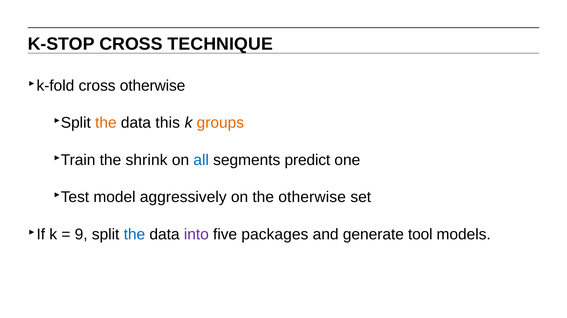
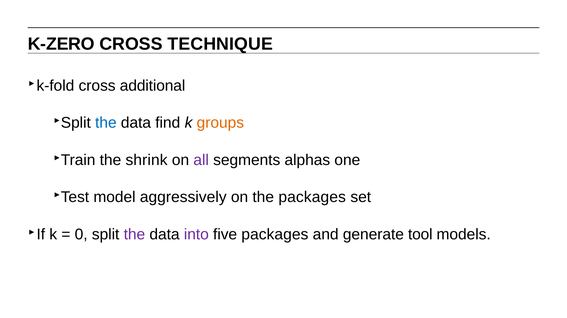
K-STOP: K-STOP -> K-ZERO
cross otherwise: otherwise -> additional
the at (106, 123) colour: orange -> blue
this: this -> find
all colour: blue -> purple
predict: predict -> alphas
the otherwise: otherwise -> packages
9: 9 -> 0
the at (134, 235) colour: blue -> purple
